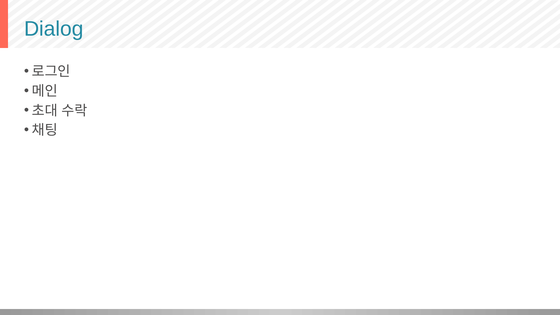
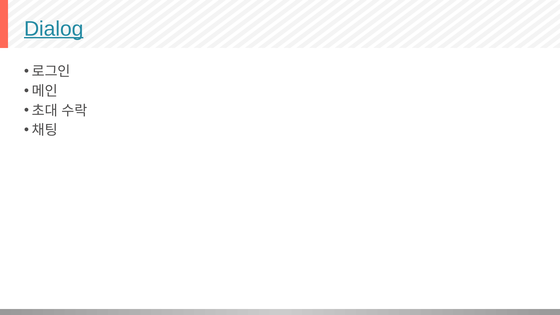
Dialog underline: none -> present
